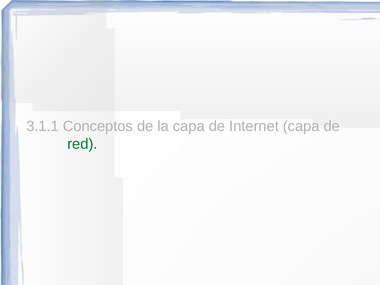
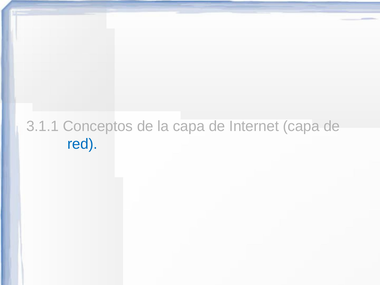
red colour: green -> blue
